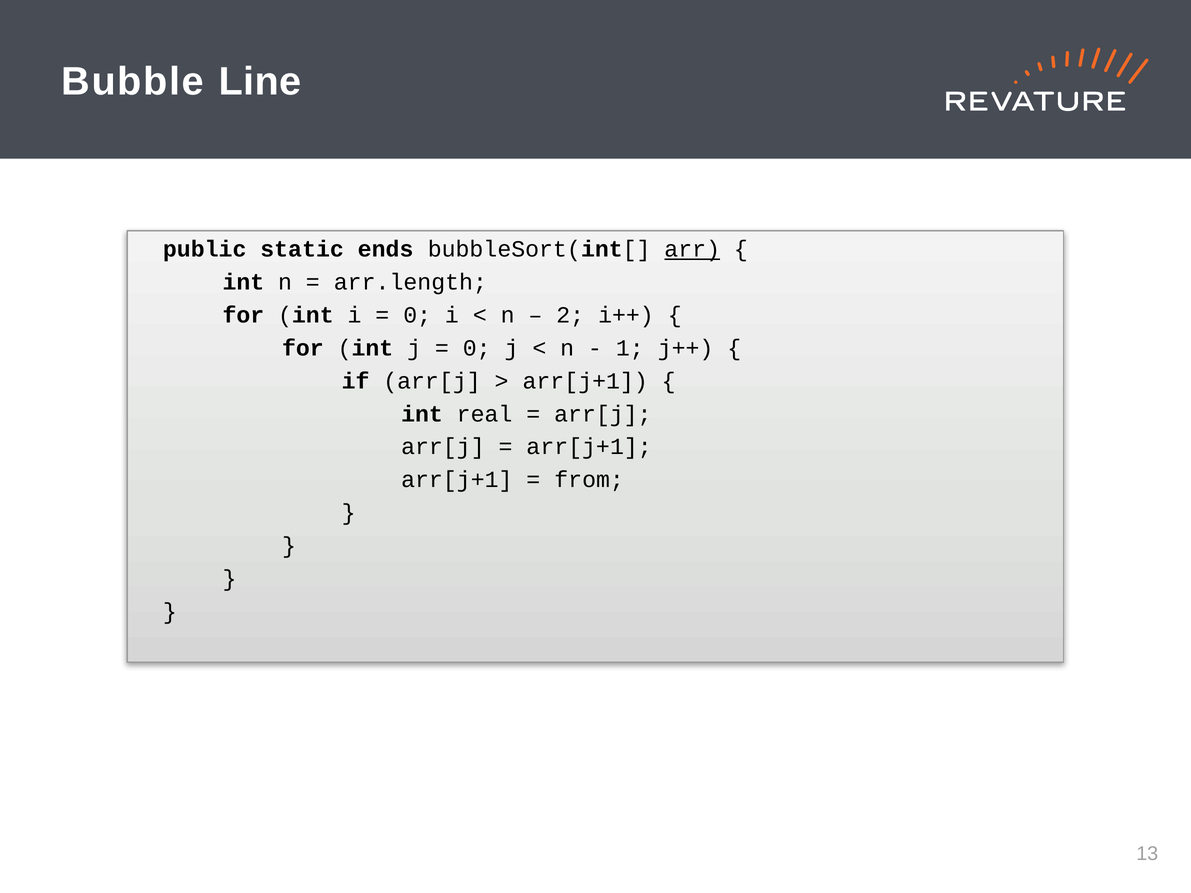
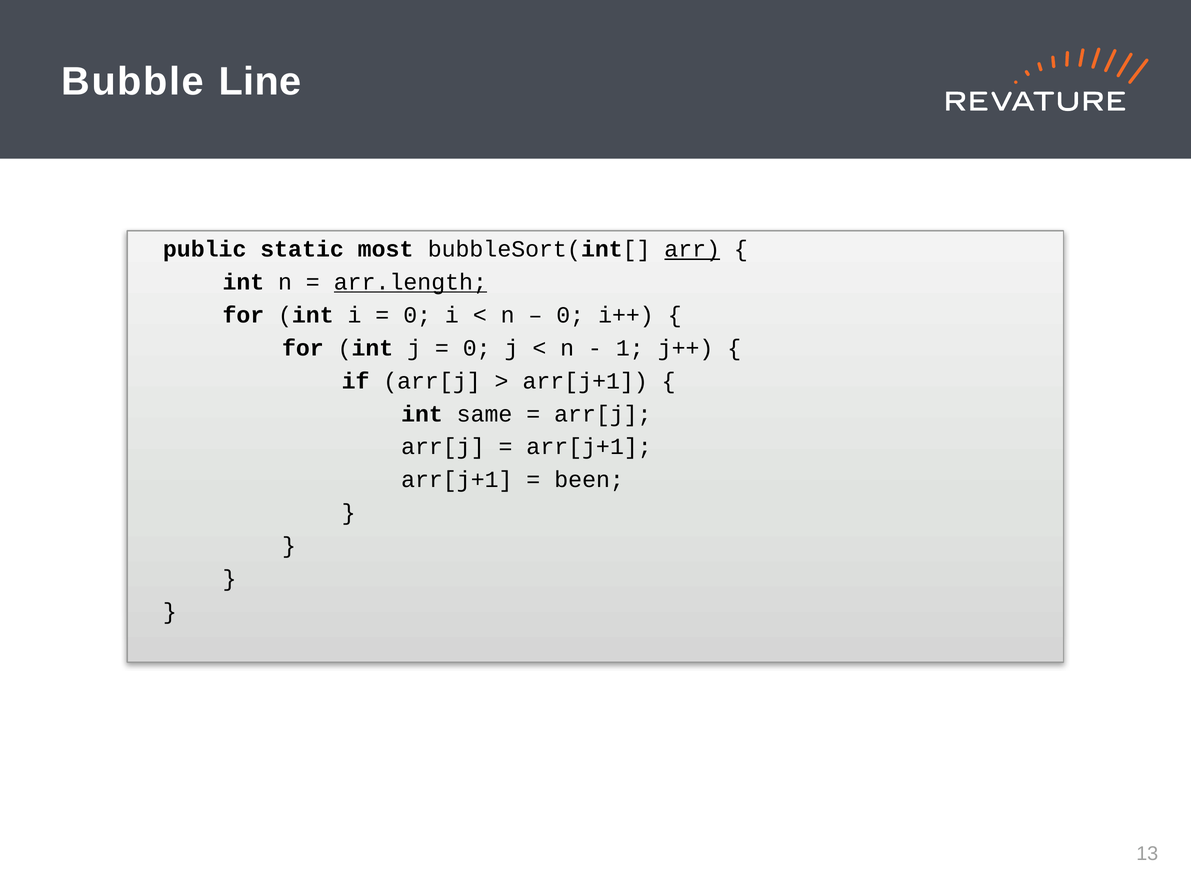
ends: ends -> most
arr.length underline: none -> present
2 at (570, 315): 2 -> 0
real: real -> same
from: from -> been
